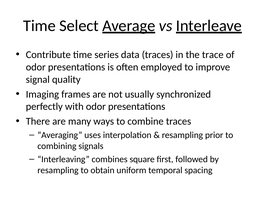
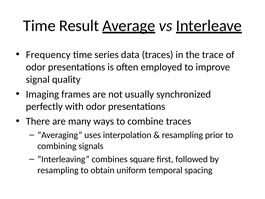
Select: Select -> Result
Contribute: Contribute -> Frequency
